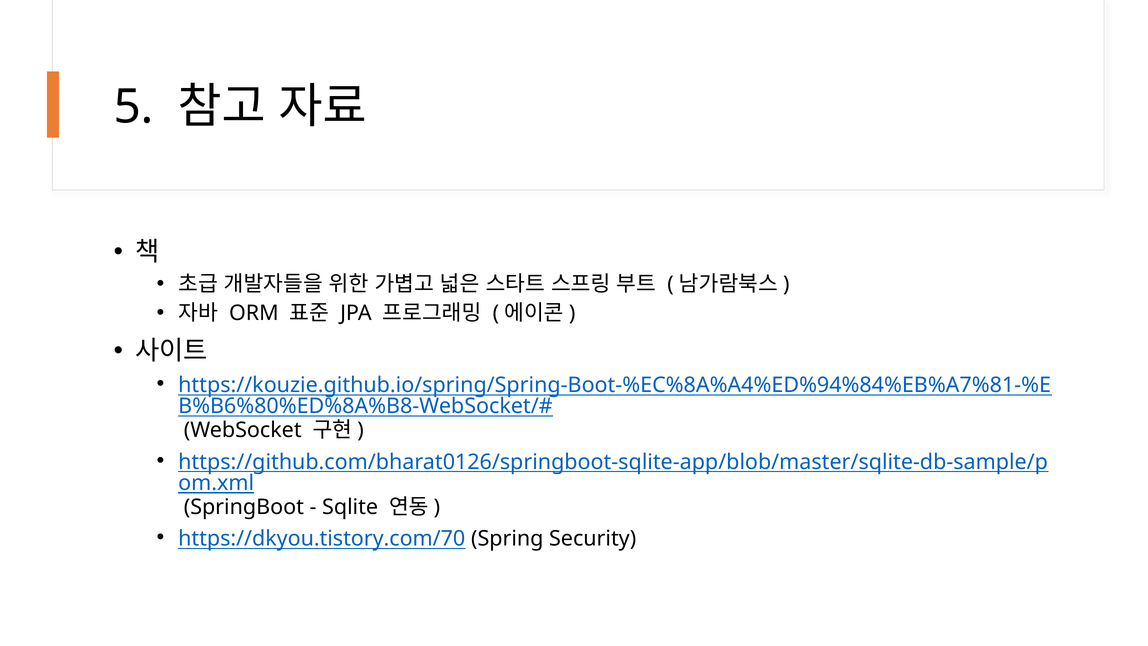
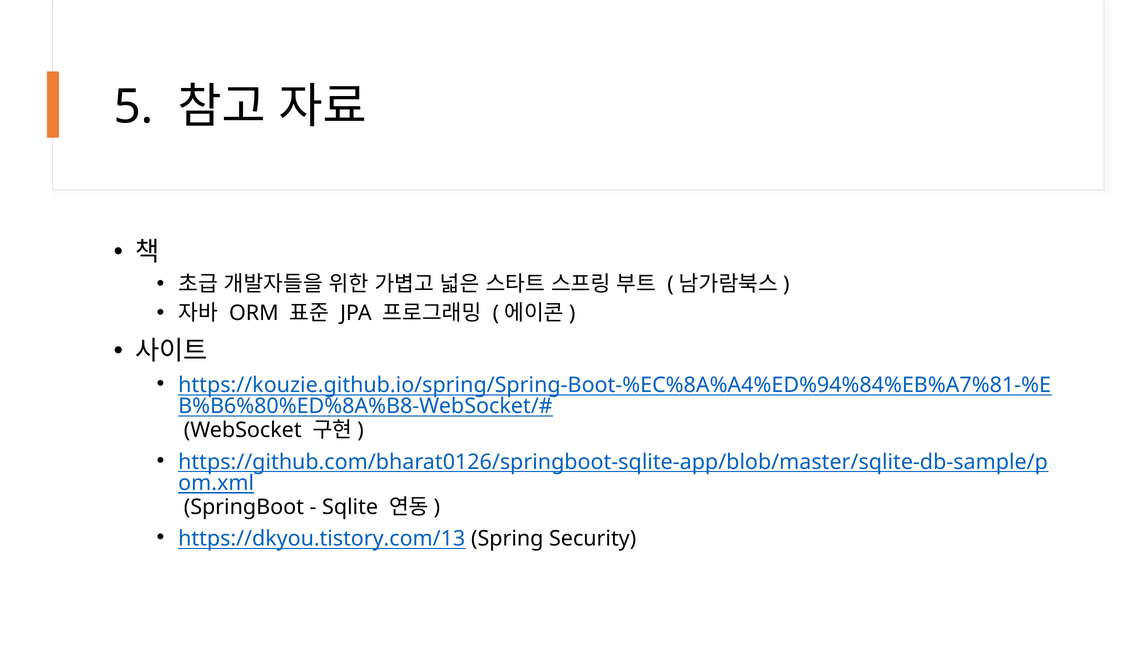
https://dkyou.tistory.com/70: https://dkyou.tistory.com/70 -> https://dkyou.tistory.com/13
